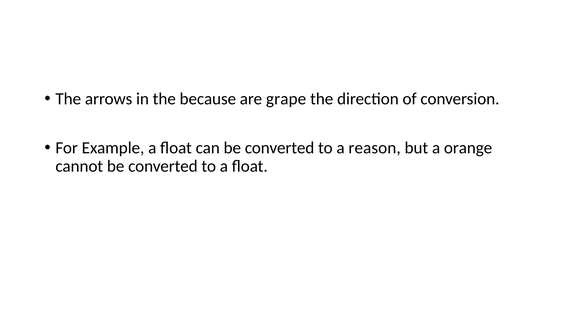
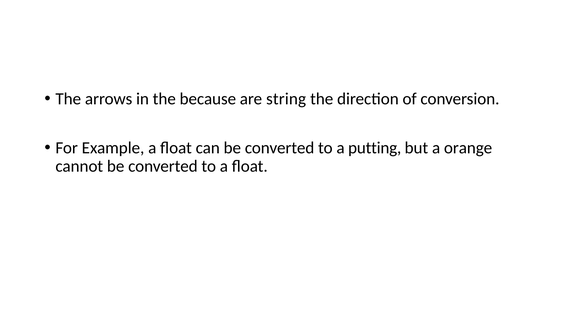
grape: grape -> string
reason: reason -> putting
